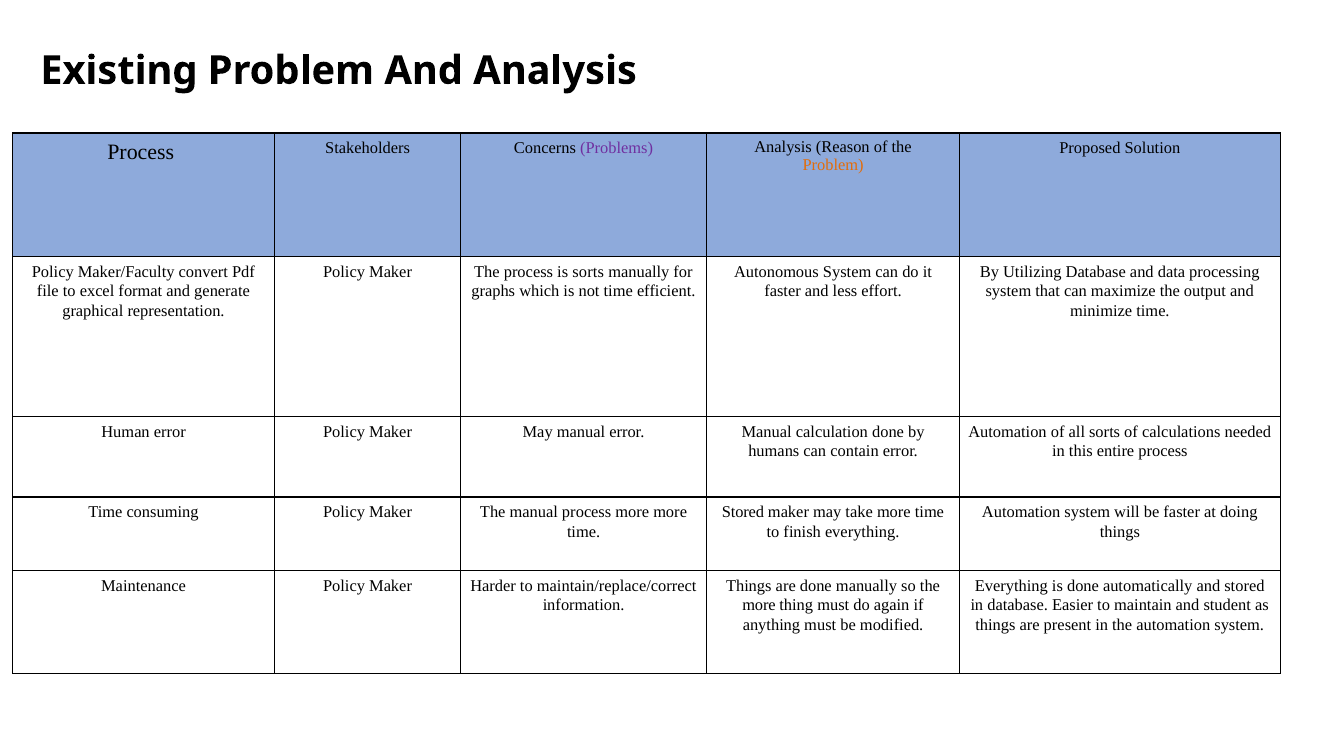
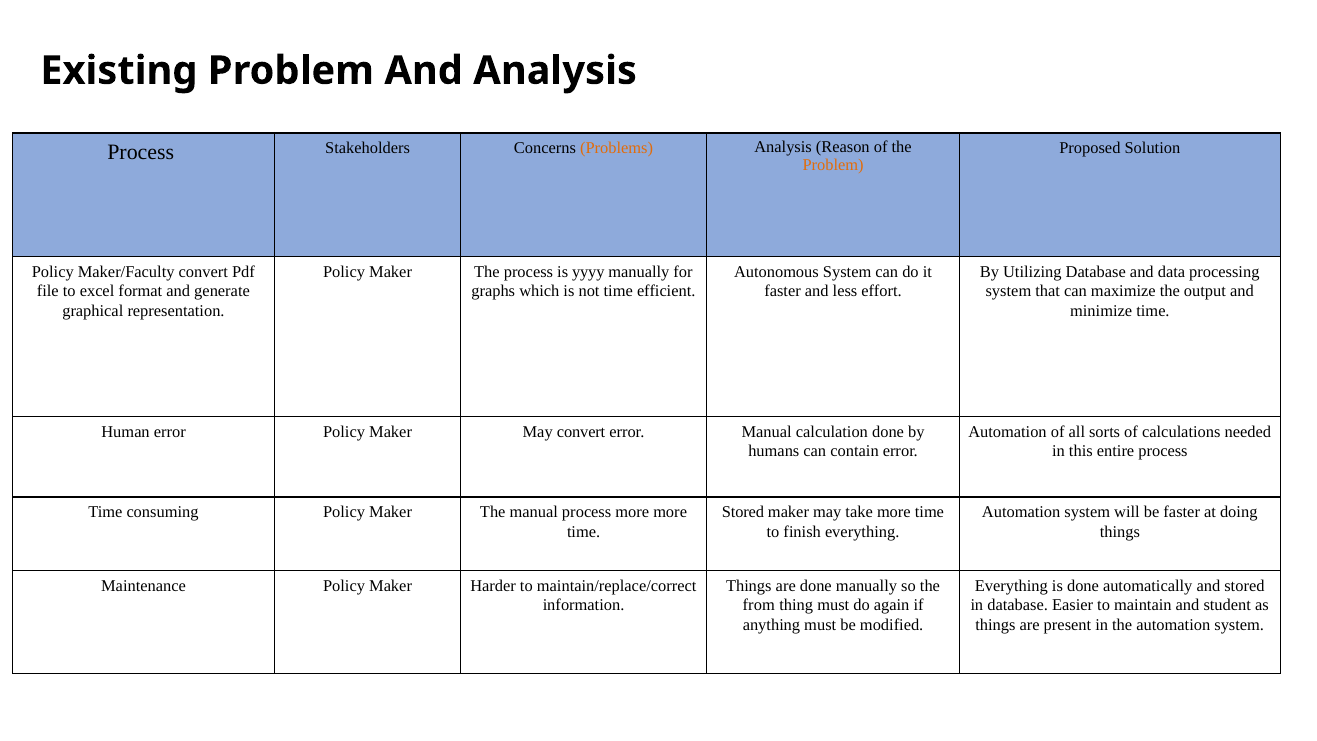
Problems colour: purple -> orange
is sorts: sorts -> yyyy
May manual: manual -> convert
more at (759, 605): more -> from
